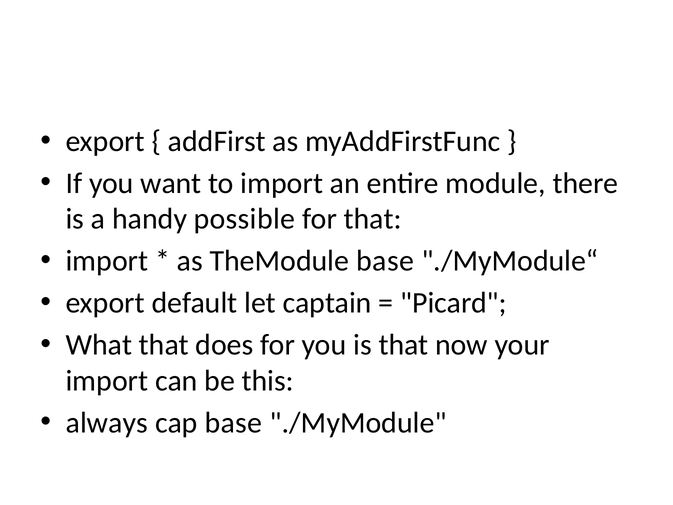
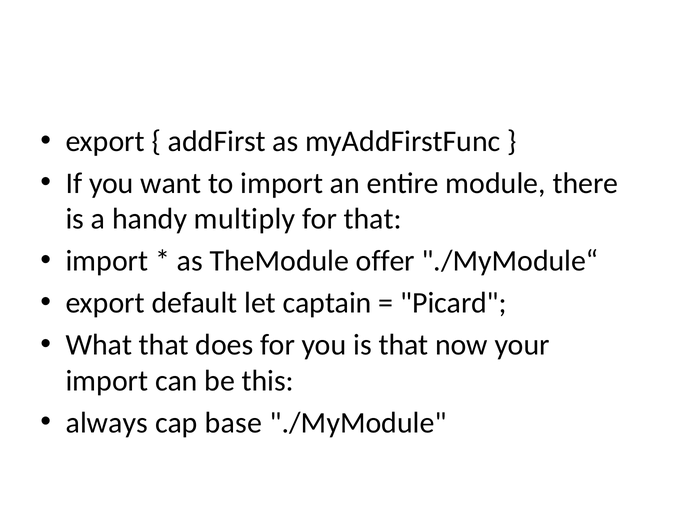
possible: possible -> multiply
TheModule base: base -> offer
